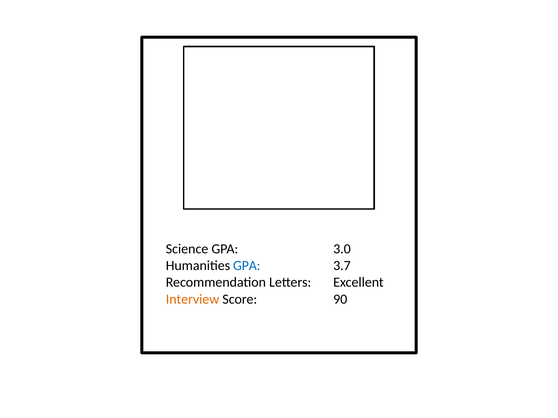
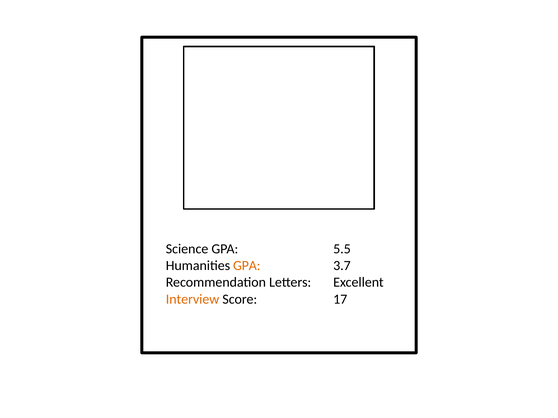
3.0: 3.0 -> 5.5
GPA at (247, 266) colour: blue -> orange
90: 90 -> 17
